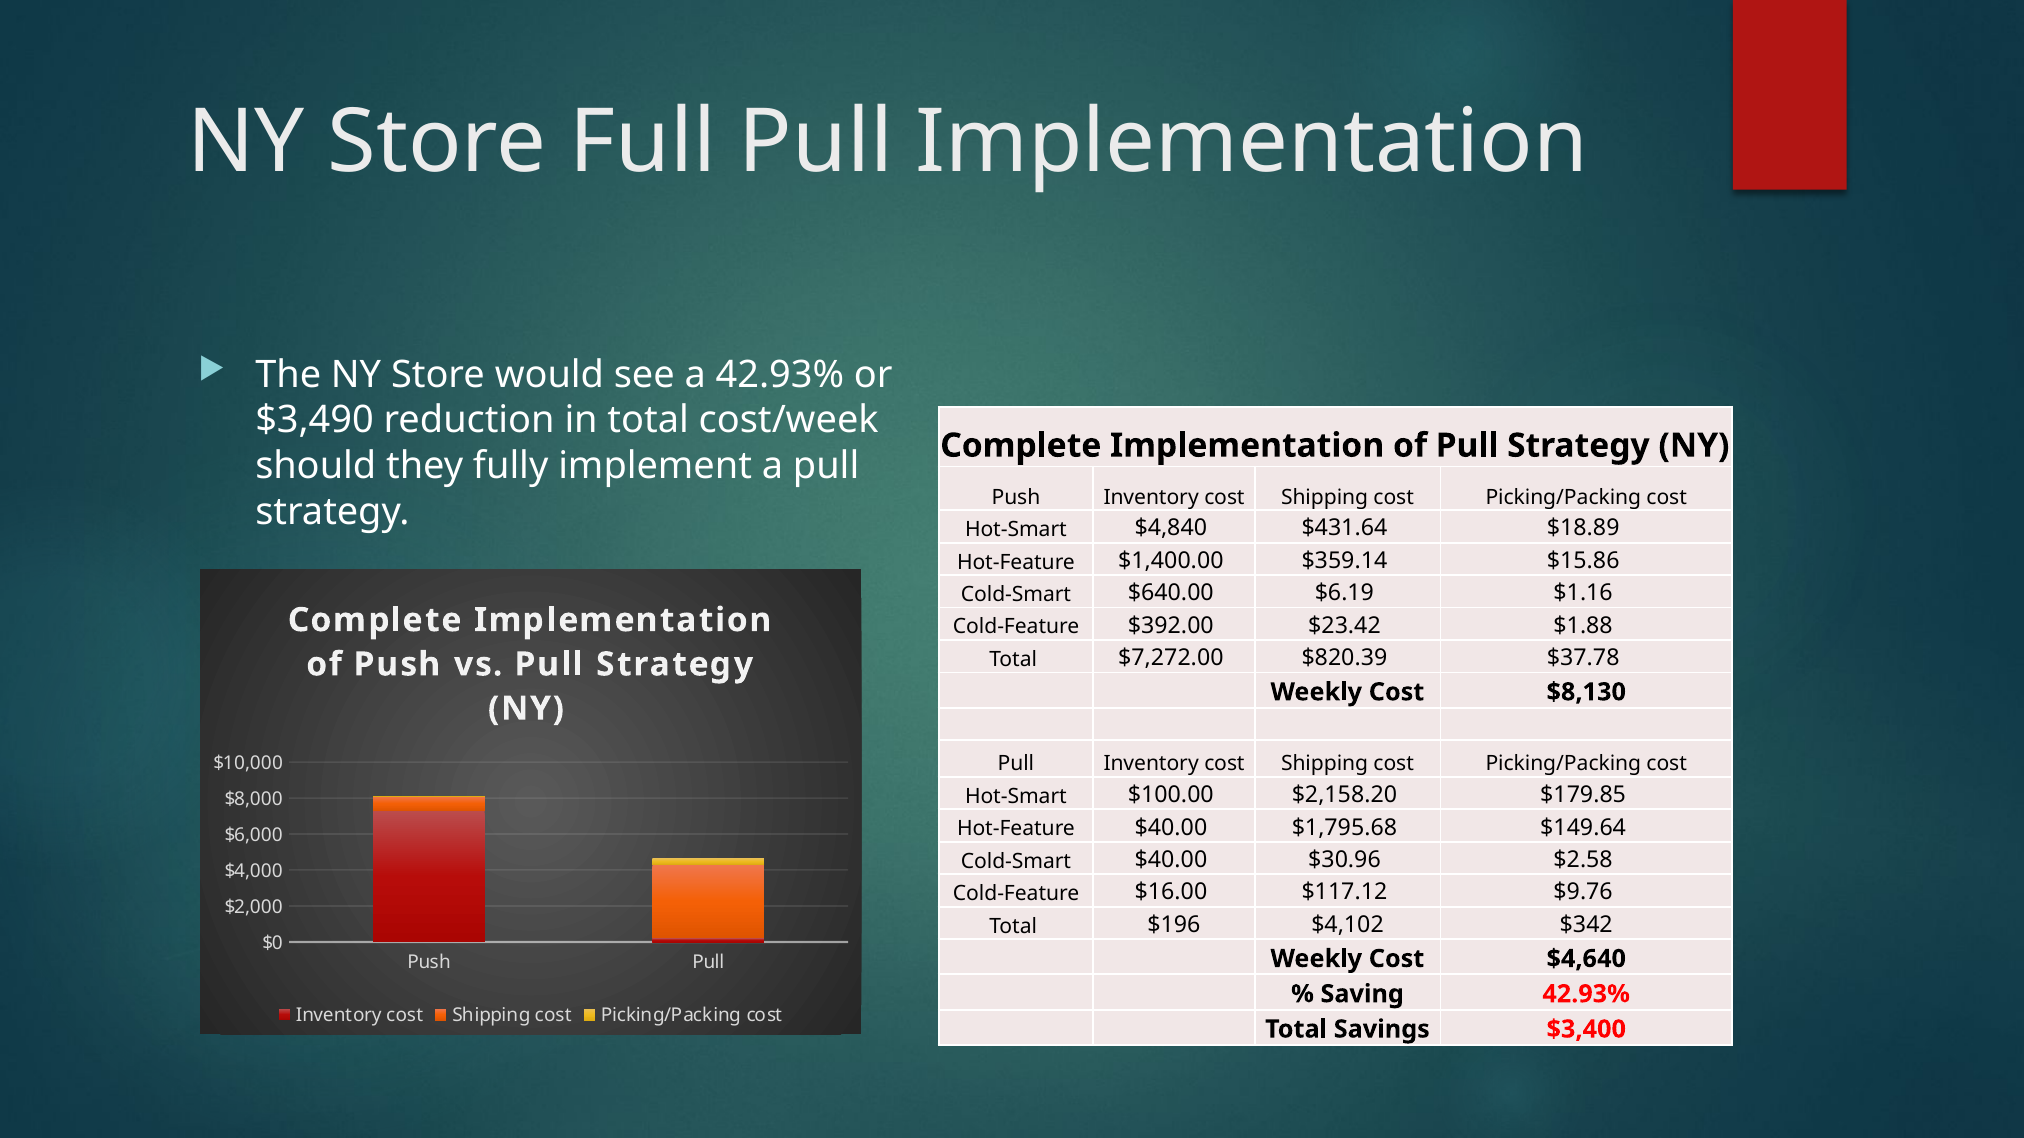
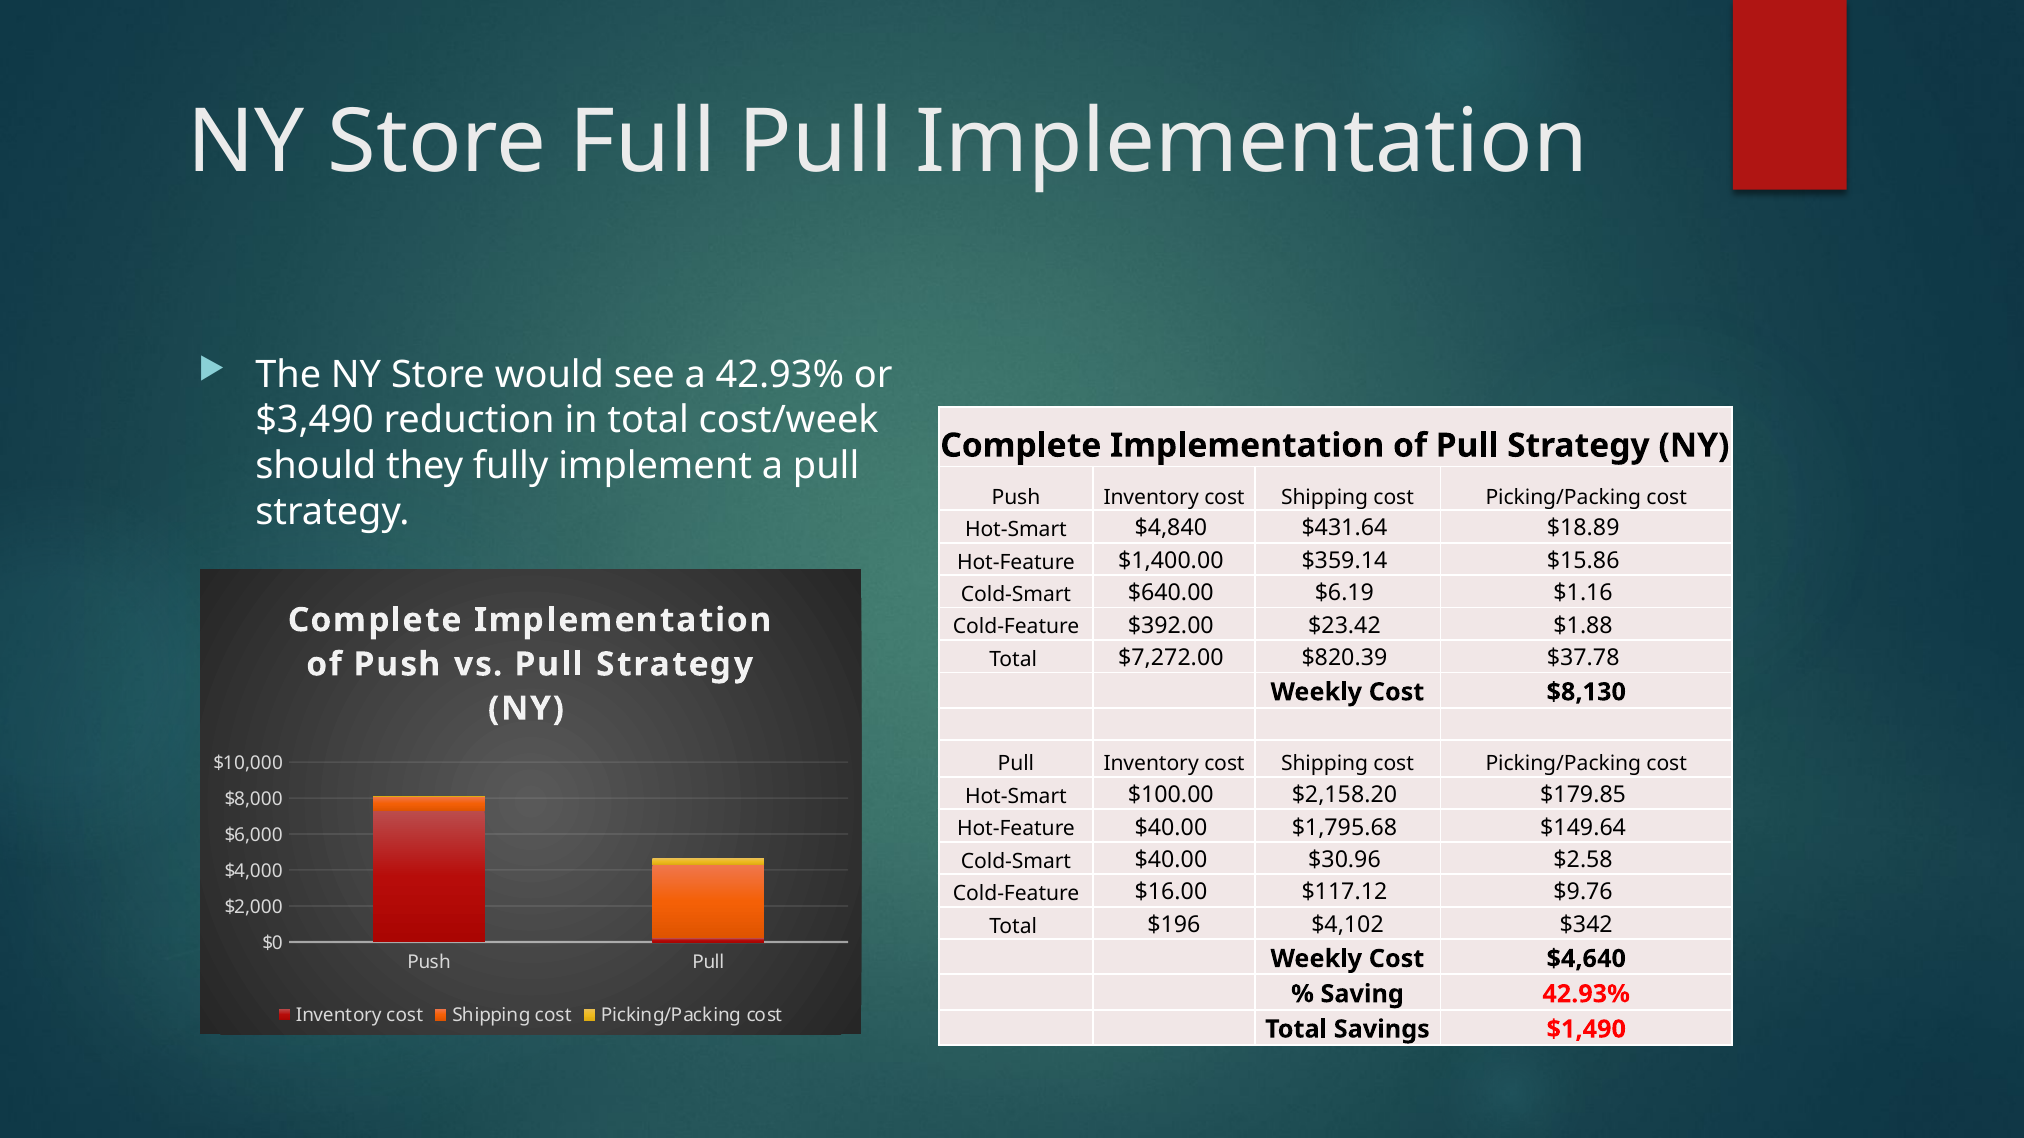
$3,400: $3,400 -> $1,490
